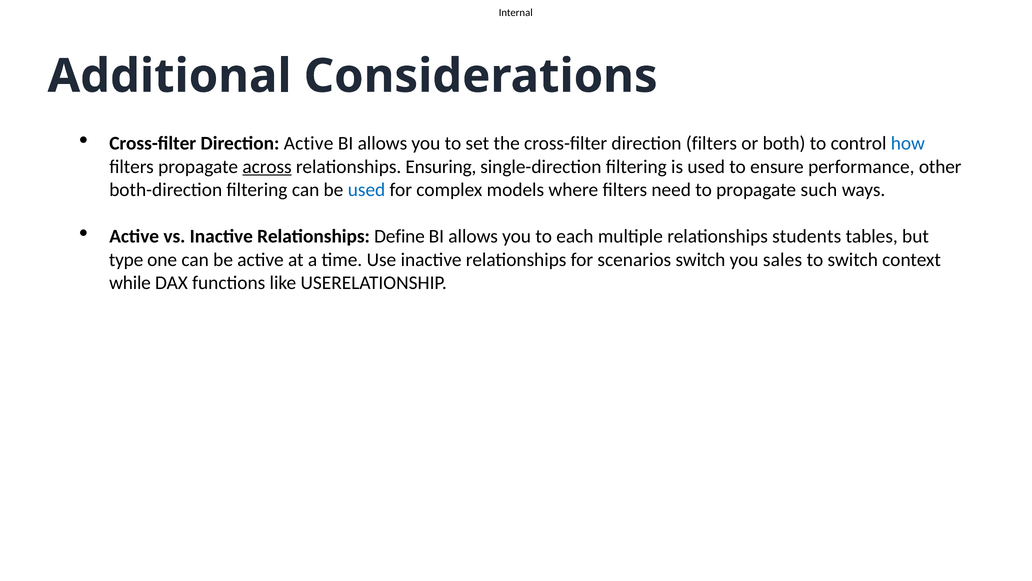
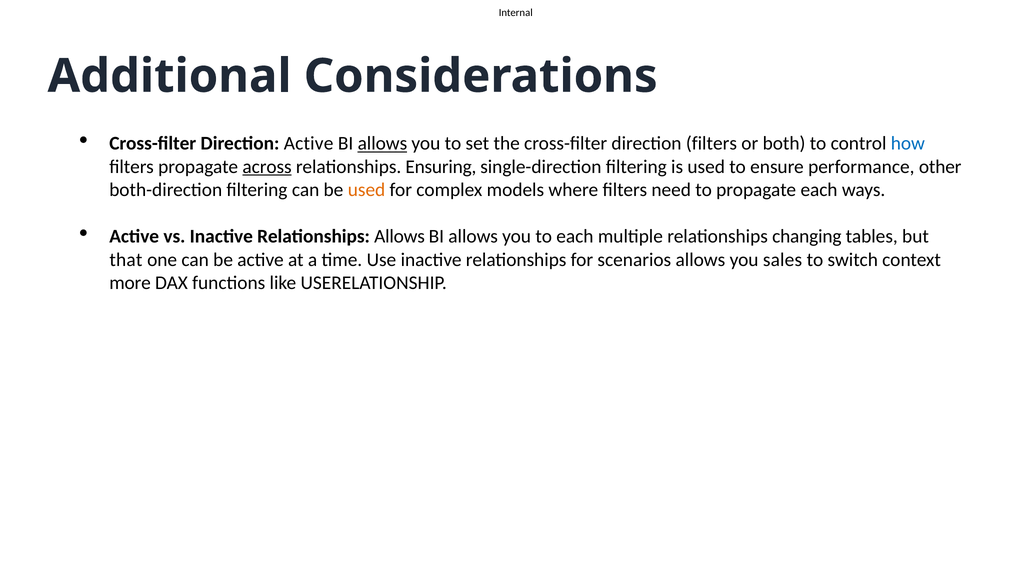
allows at (382, 143) underline: none -> present
used at (367, 190) colour: blue -> orange
propagate such: such -> each
Relationships Define: Define -> Allows
students: students -> changing
type: type -> that
scenarios switch: switch -> allows
while: while -> more
